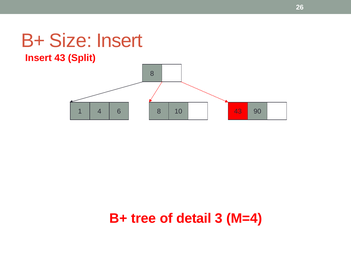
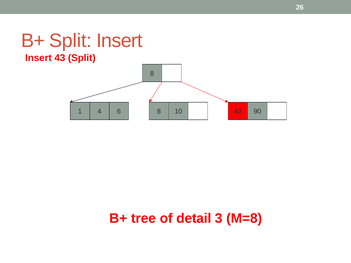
B+ Size: Size -> Split
M=4: M=4 -> M=8
